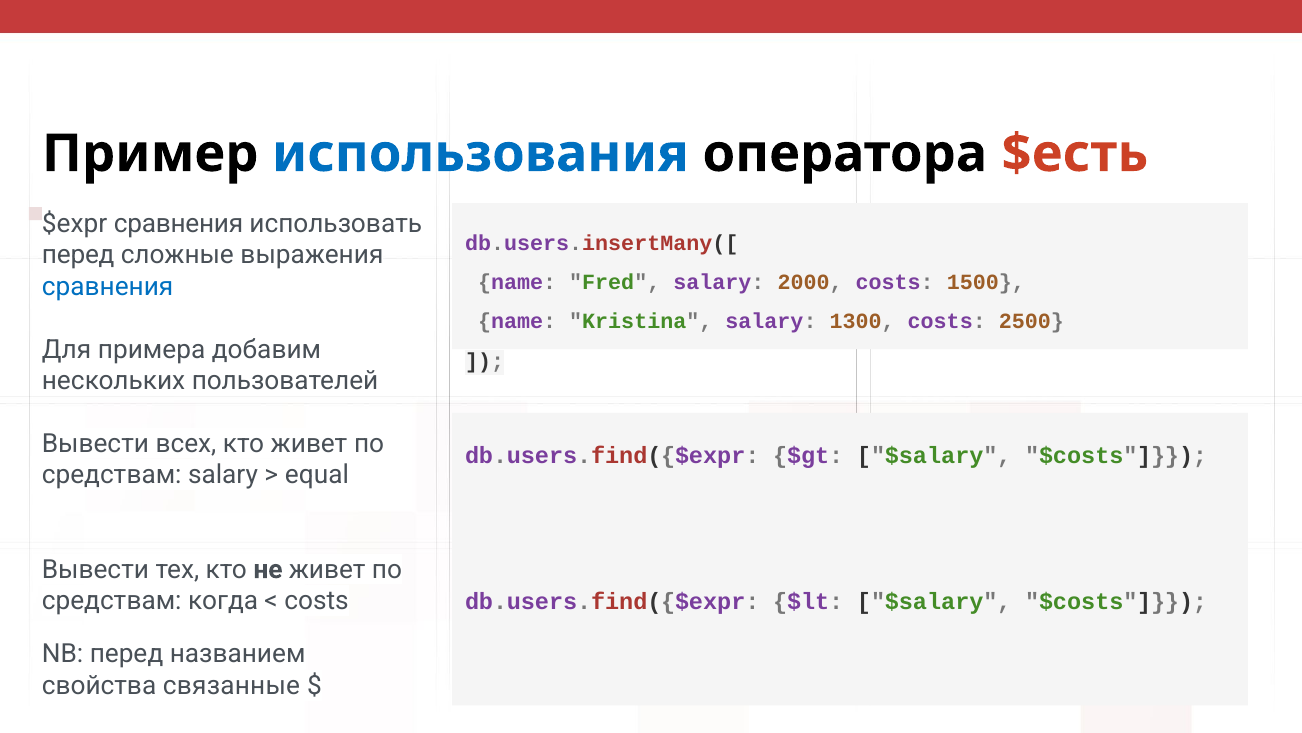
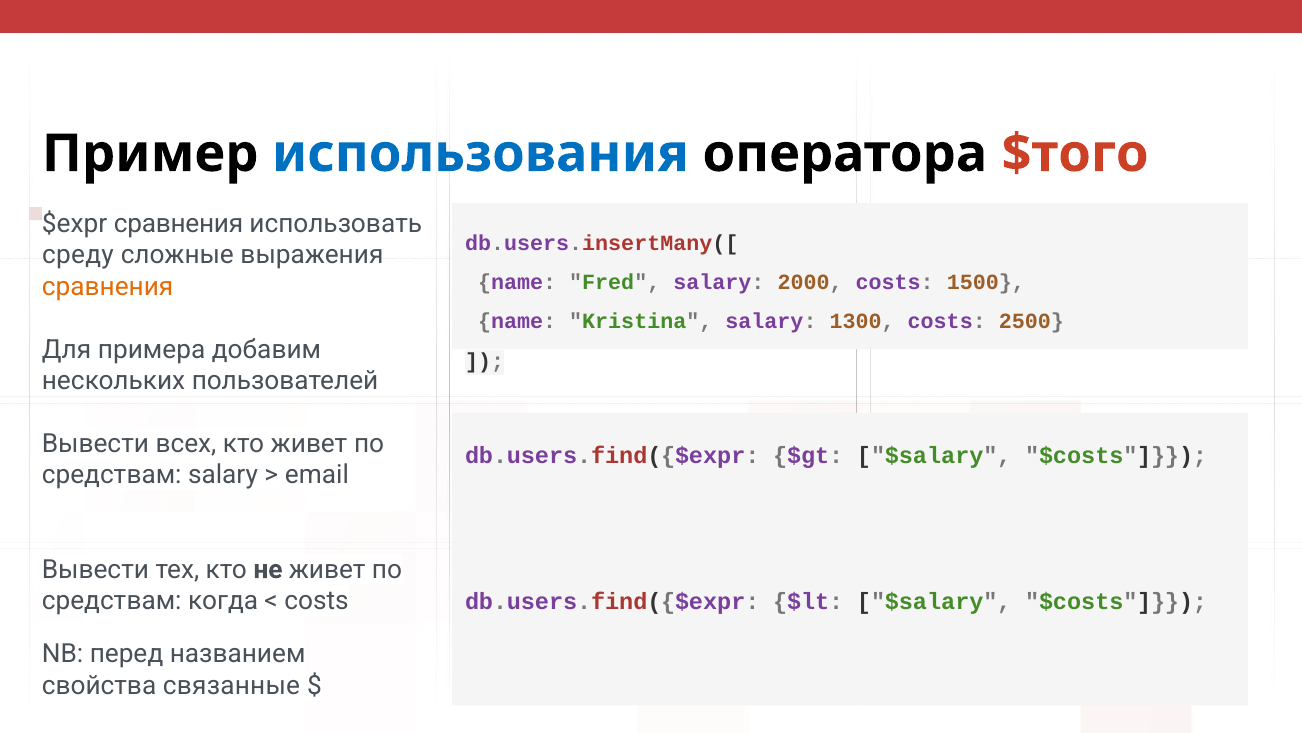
$есть: $есть -> $того
перед at (78, 255): перед -> среду
сравнения at (108, 286) colour: blue -> orange
equal: equal -> email
